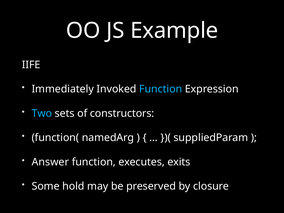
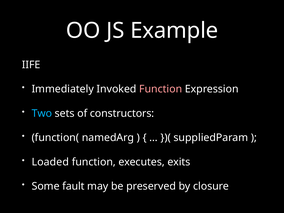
Function at (161, 89) colour: light blue -> pink
Answer: Answer -> Loaded
hold: hold -> fault
